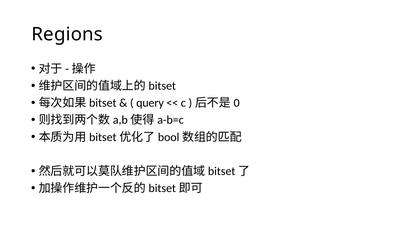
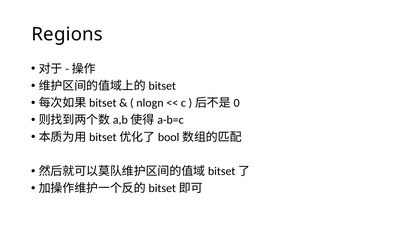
query: query -> nlogn
